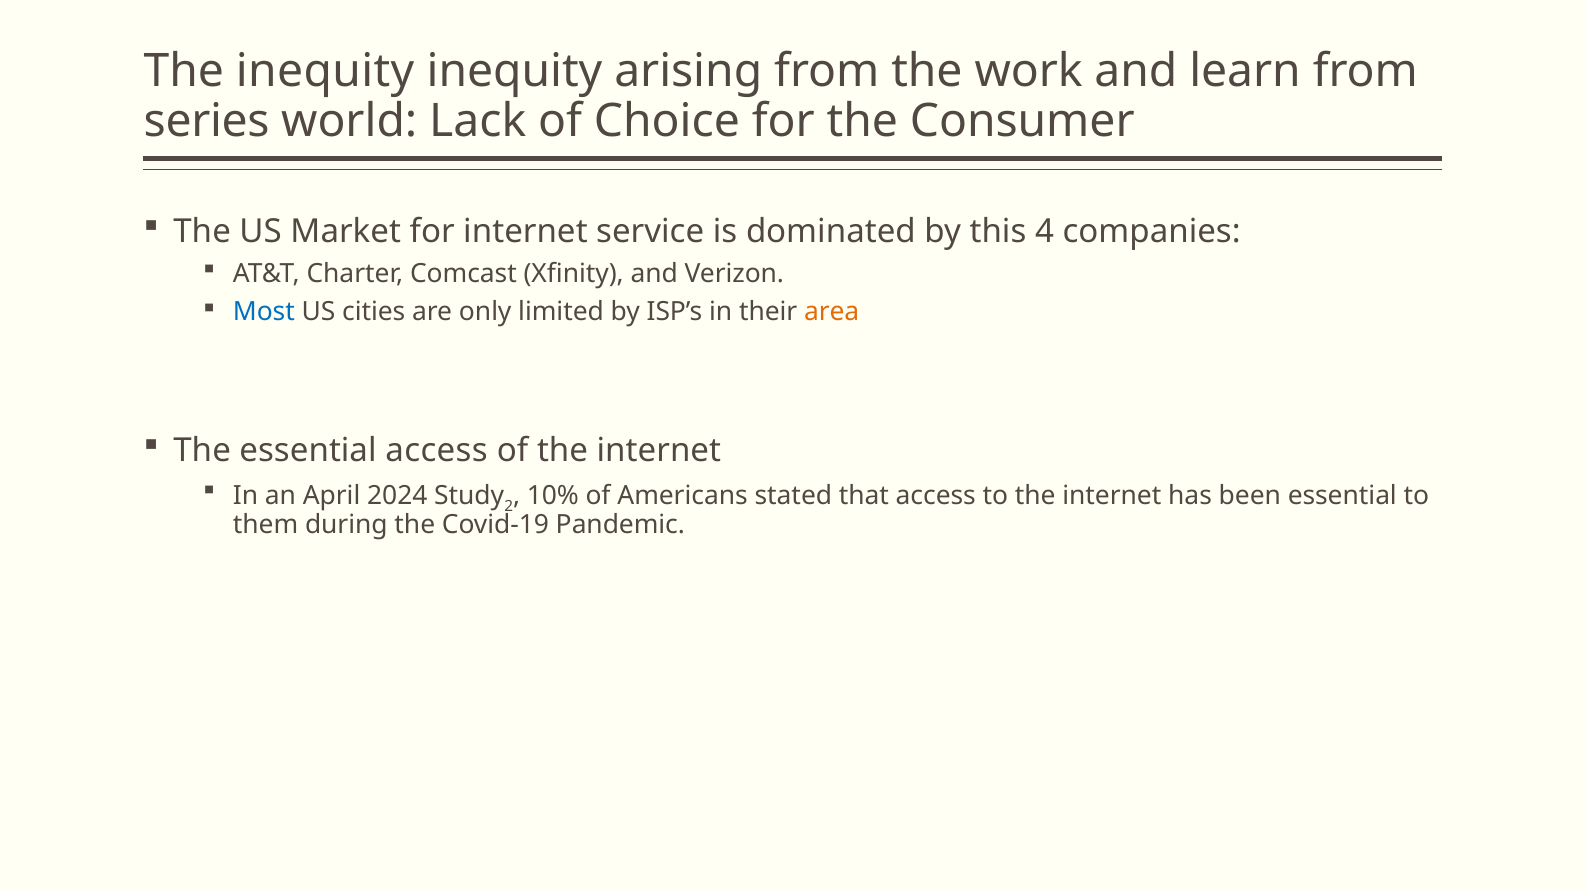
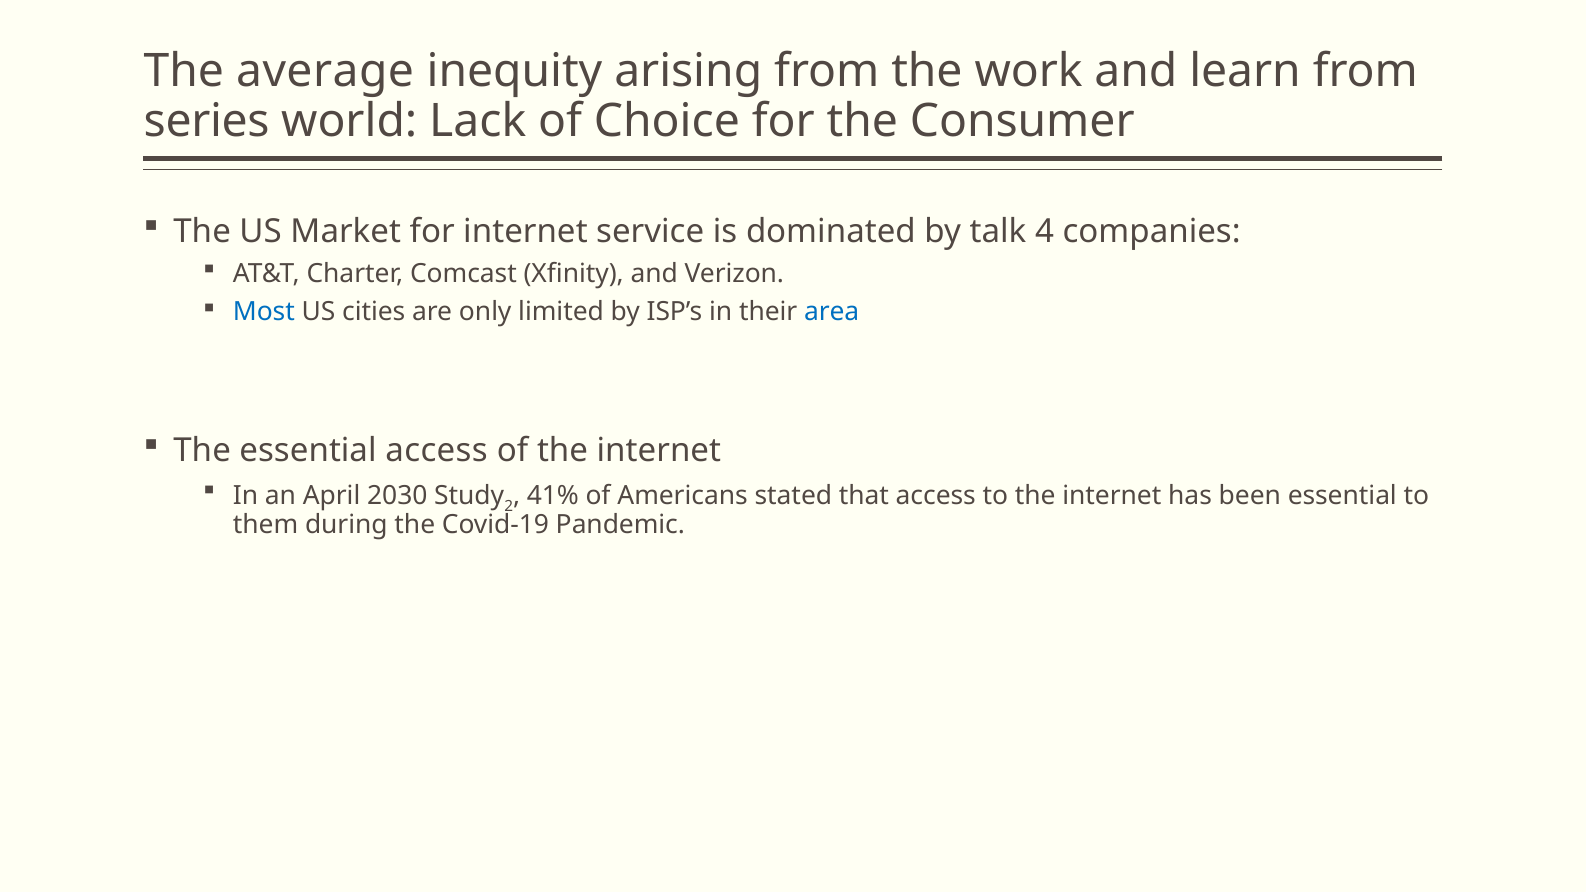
The inequity: inequity -> average
this: this -> talk
area colour: orange -> blue
2024: 2024 -> 2030
10%: 10% -> 41%
